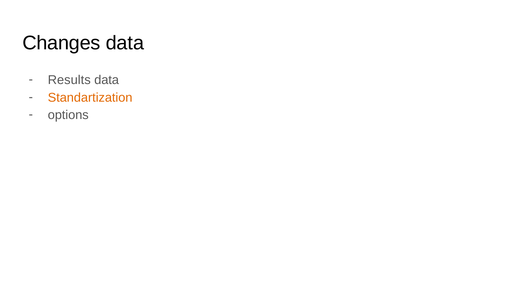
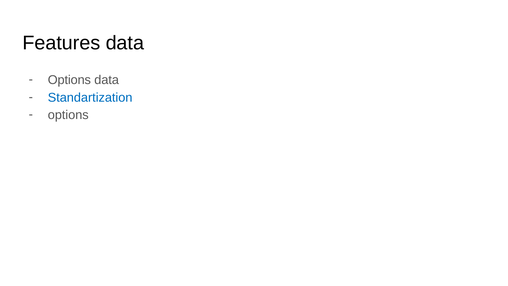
Changes: Changes -> Features
Results at (69, 80): Results -> Options
Standartization colour: orange -> blue
